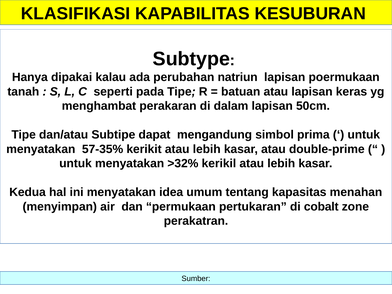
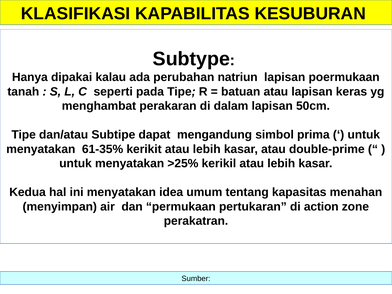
57-35%: 57-35% -> 61-35%
>32%: >32% -> >25%
cobalt: cobalt -> action
